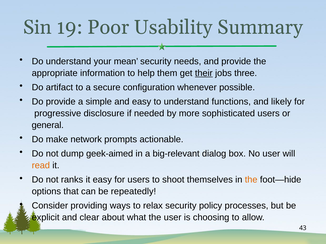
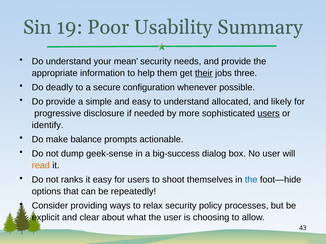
artifact: artifact -> deadly
functions: functions -> allocated
users at (269, 114) underline: none -> present
general: general -> identify
network: network -> balance
geek-aimed: geek-aimed -> geek-sense
big-relevant: big-relevant -> big-success
the at (251, 180) colour: orange -> blue
